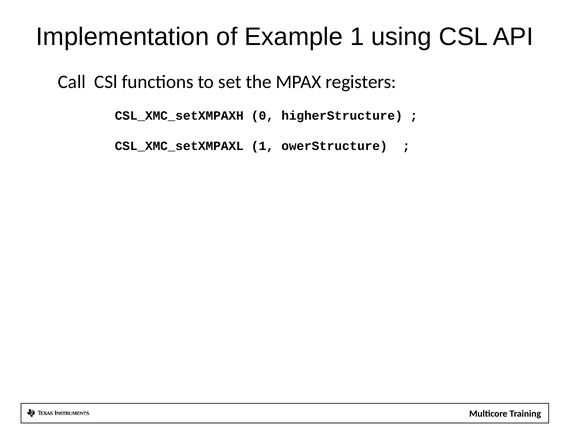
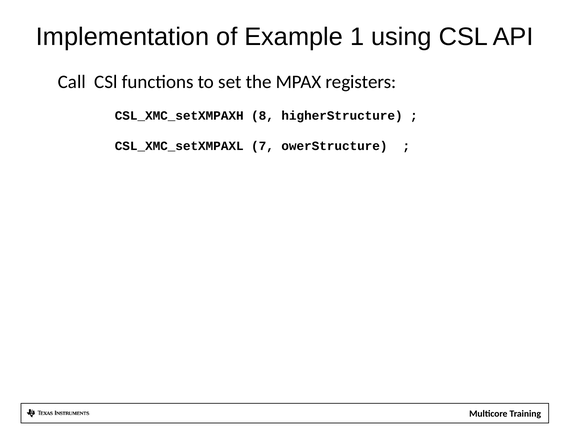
0: 0 -> 8
CSL_XMC_setXMPAXL 1: 1 -> 7
